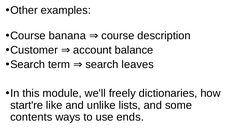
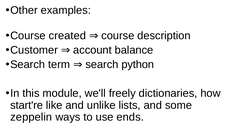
banana: banana -> created
leaves: leaves -> python
contents: contents -> zeppelin
